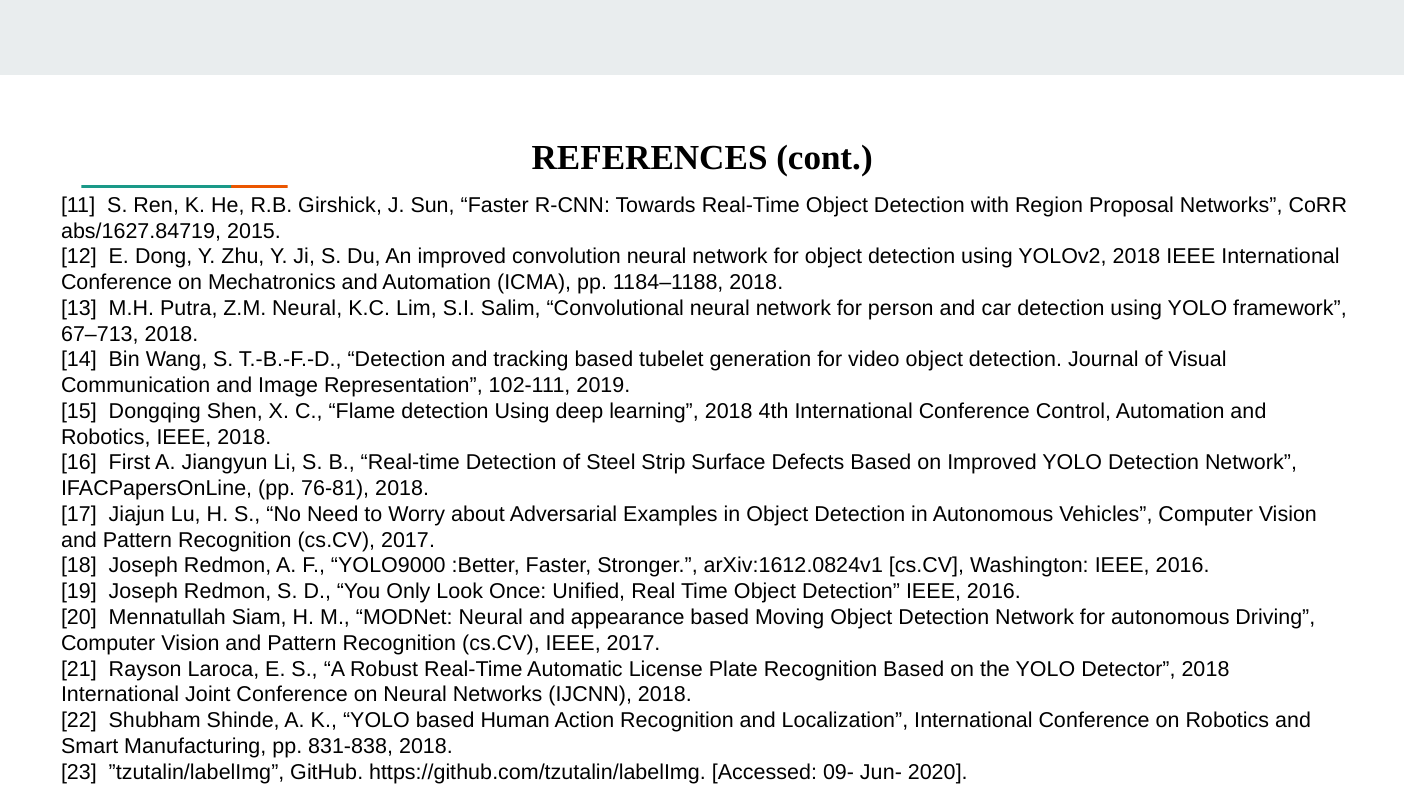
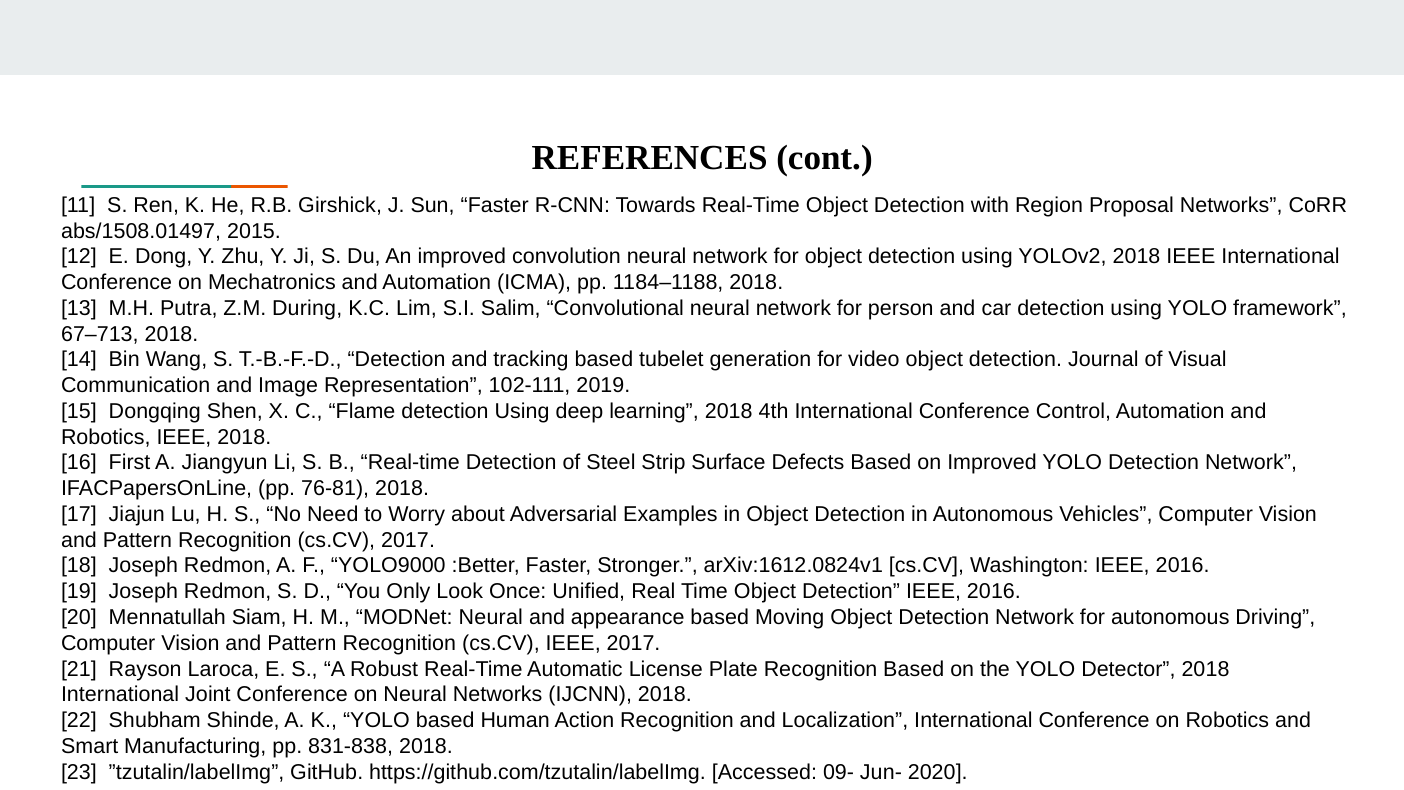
abs/1627.84719: abs/1627.84719 -> abs/1508.01497
Z.M Neural: Neural -> During
